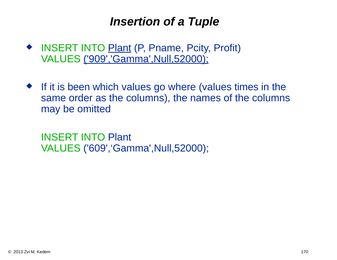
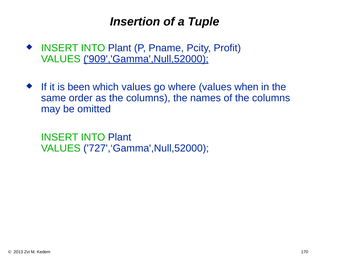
Plant at (120, 48) underline: present -> none
times: times -> when
609',‘Gamma',Null,52000: 609',‘Gamma',Null,52000 -> 727',‘Gamma',Null,52000
